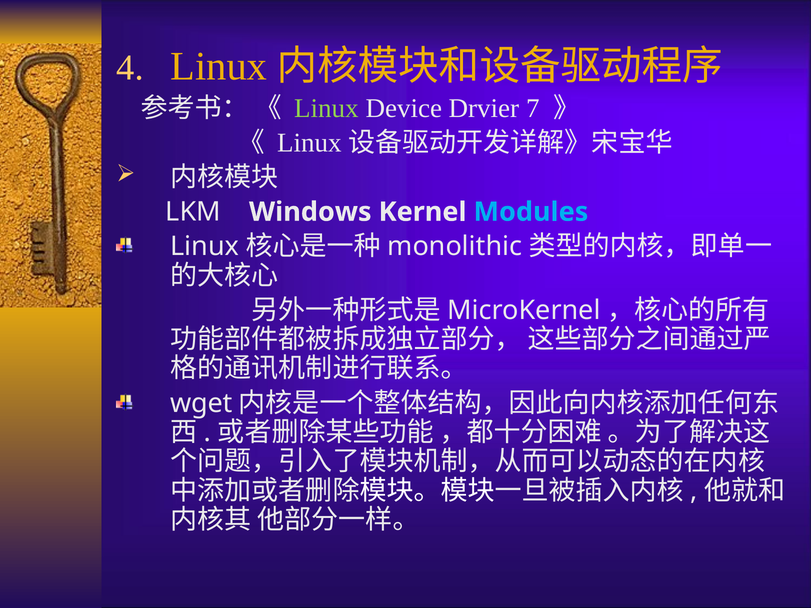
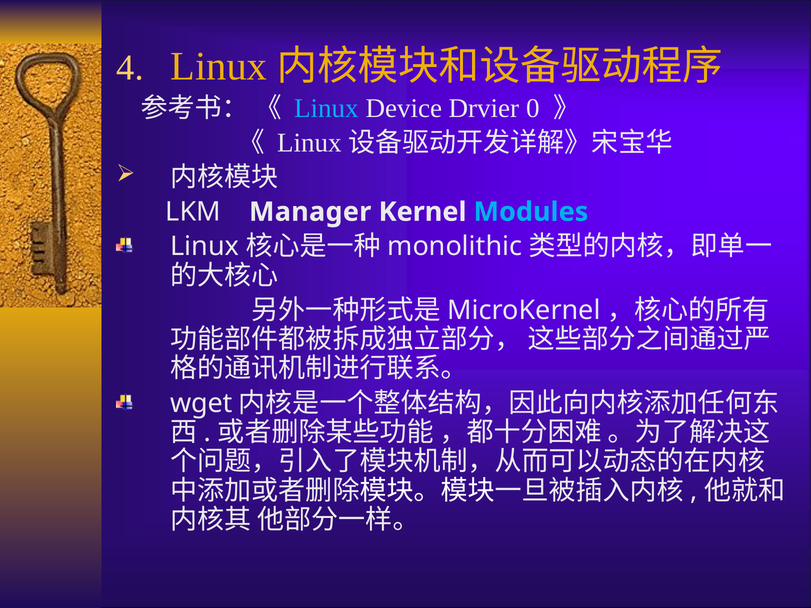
Linux at (327, 108) colour: light green -> light blue
7: 7 -> 0
Windows: Windows -> Manager
